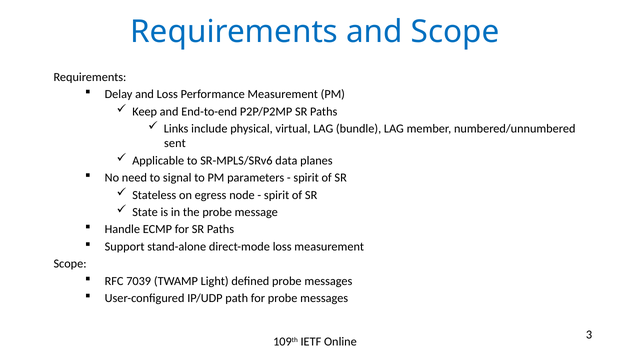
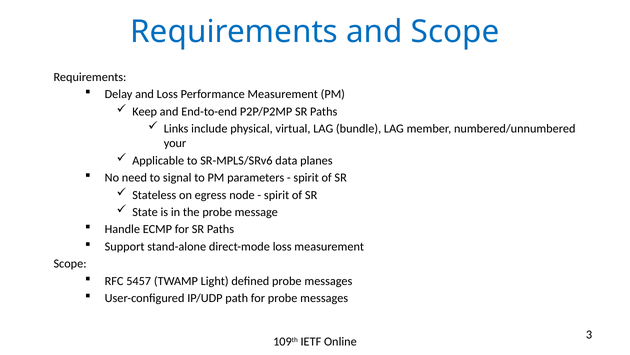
sent: sent -> your
7039: 7039 -> 5457
